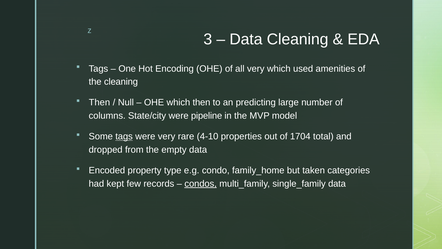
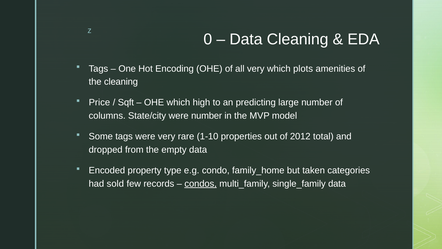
3: 3 -> 0
used: used -> plots
Then at (99, 102): Then -> Price
Null: Null -> Sqft
which then: then -> high
were pipeline: pipeline -> number
tags at (124, 136) underline: present -> none
4-10: 4-10 -> 1-10
1704: 1704 -> 2012
kept: kept -> sold
